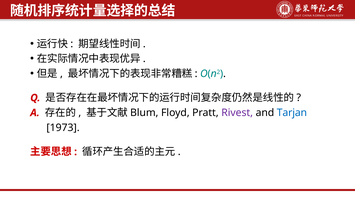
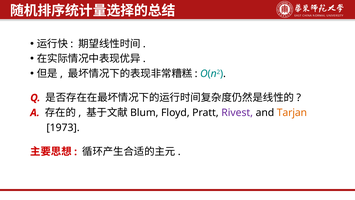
Tarjan colour: blue -> orange
